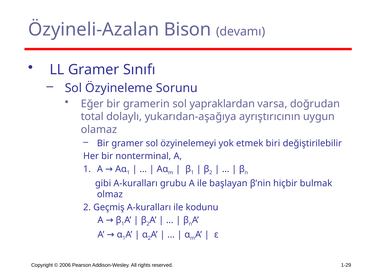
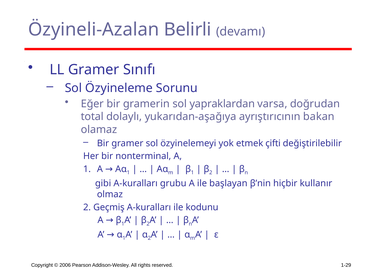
Bison: Bison -> Belirli
uygun: uygun -> bakan
biri: biri -> çifti
bulmak: bulmak -> kullanır
